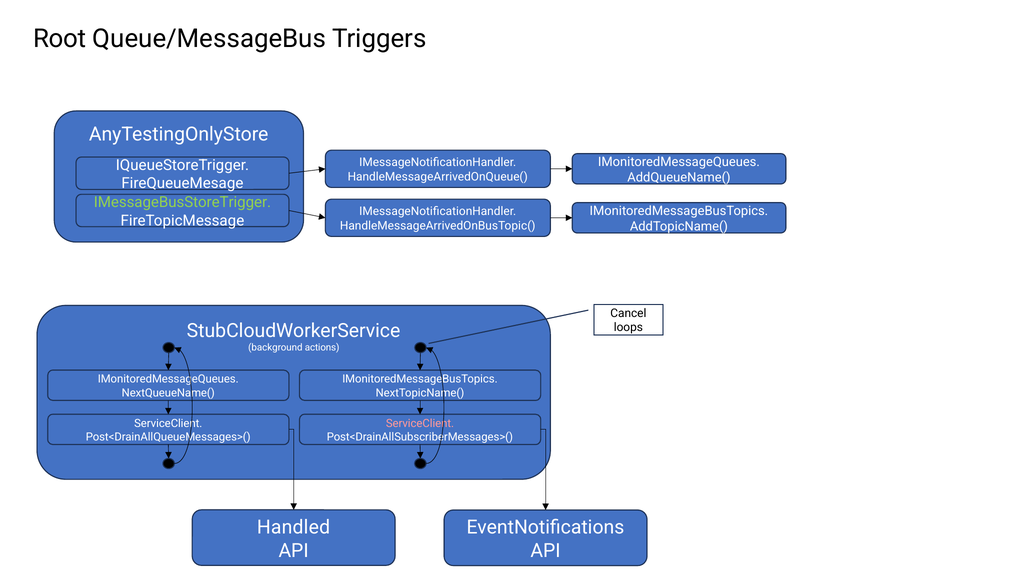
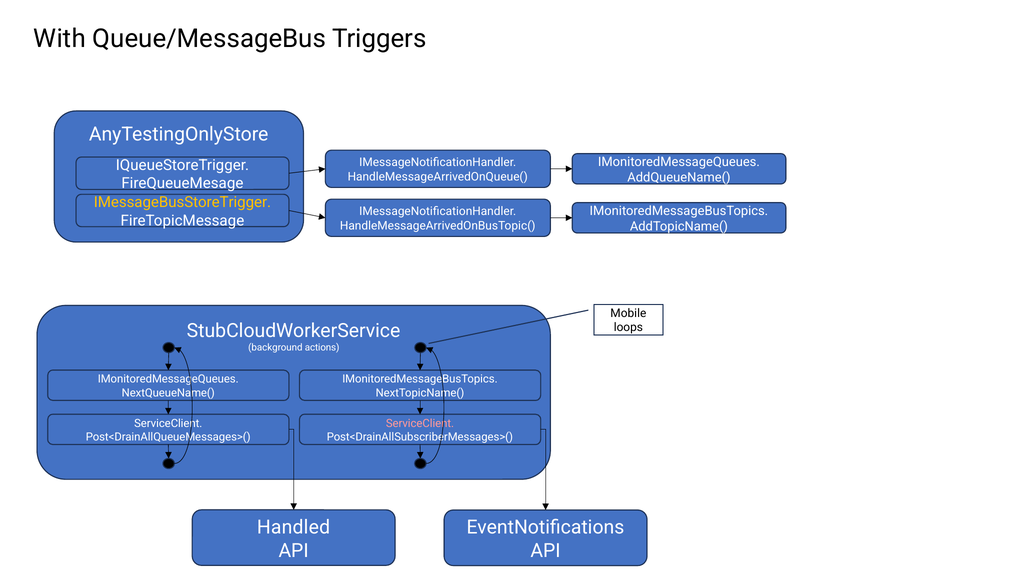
Root: Root -> With
IMessageBusStoreTrigger colour: light green -> yellow
Cancel: Cancel -> Mobile
